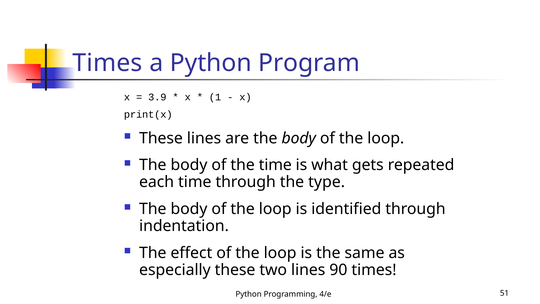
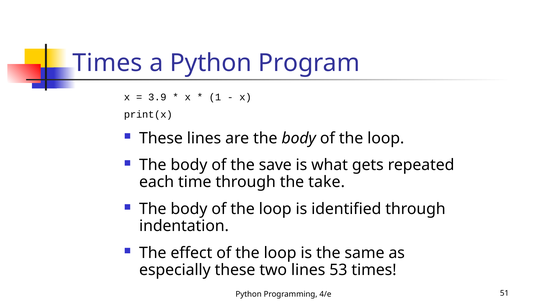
the time: time -> save
type: type -> take
90: 90 -> 53
